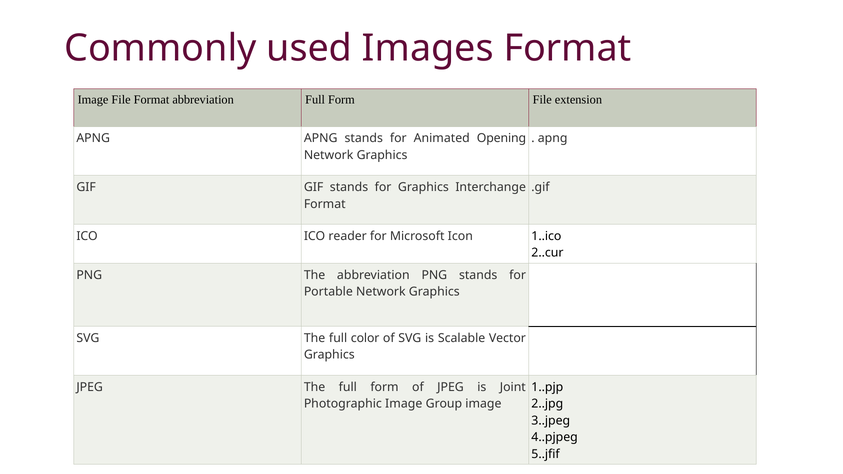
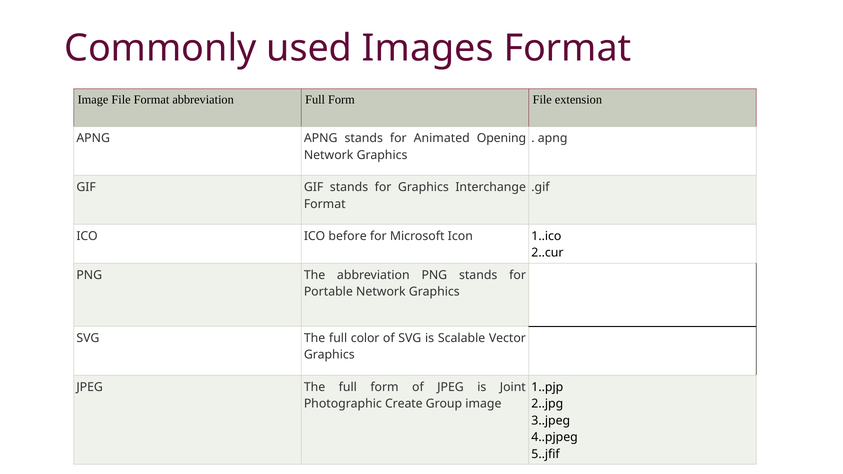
reader: reader -> before
Photographic Image: Image -> Create
